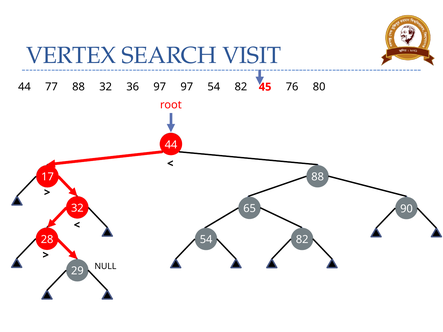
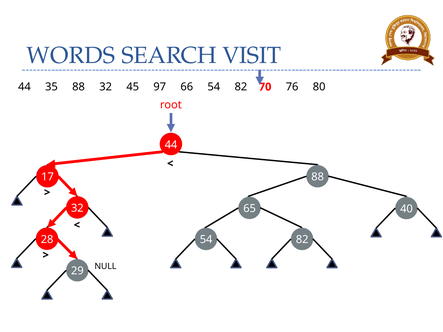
VERTEX: VERTEX -> WORDS
77: 77 -> 35
36: 36 -> 45
97 97: 97 -> 66
45: 45 -> 70
90: 90 -> 40
